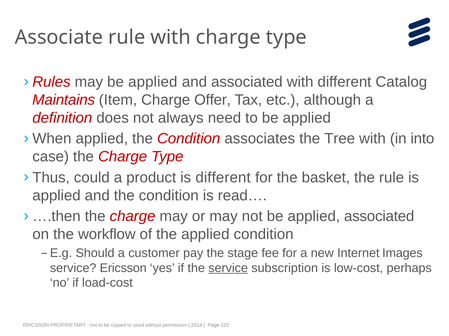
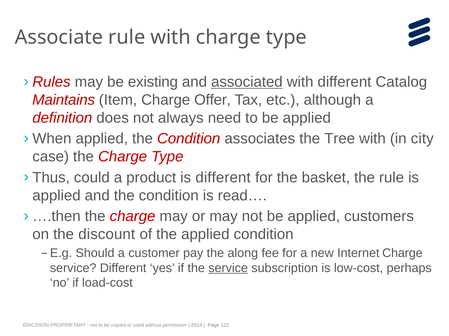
may be applied: applied -> existing
associated at (247, 82) underline: none -> present
into: into -> city
applied associated: associated -> customers
workflow: workflow -> discount
stage: stage -> along
Internet Images: Images -> Charge
service Ericsson: Ericsson -> Different
